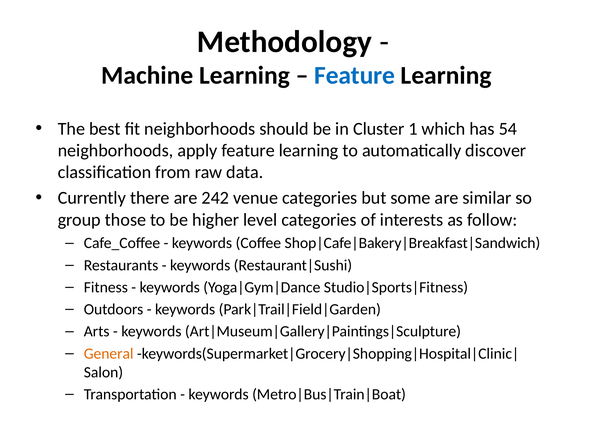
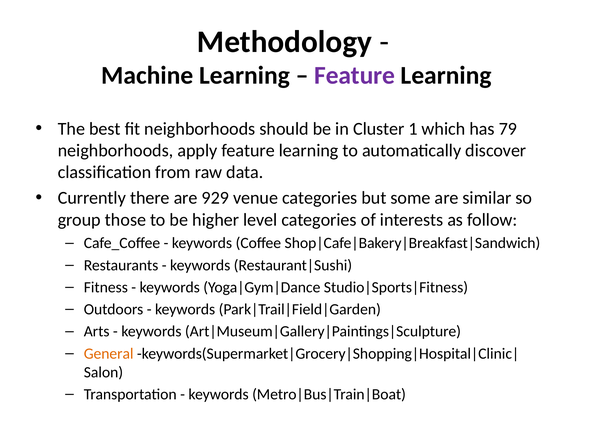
Feature at (355, 75) colour: blue -> purple
54: 54 -> 79
242: 242 -> 929
